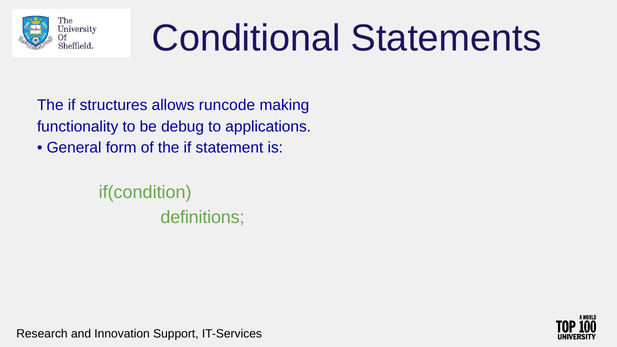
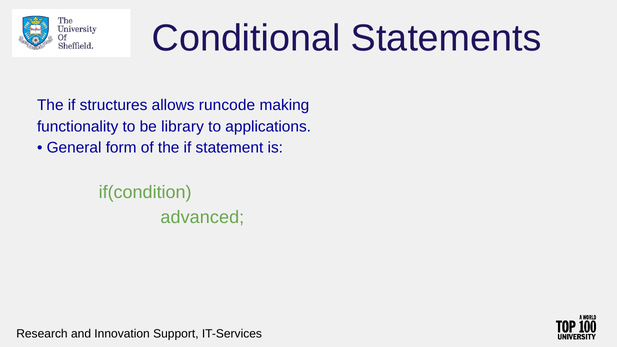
debug: debug -> library
definitions: definitions -> advanced
